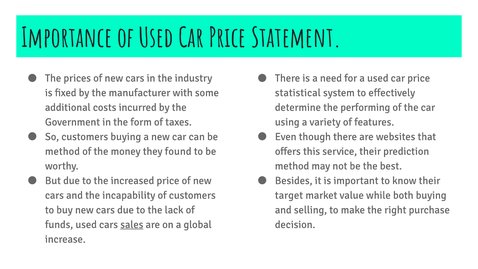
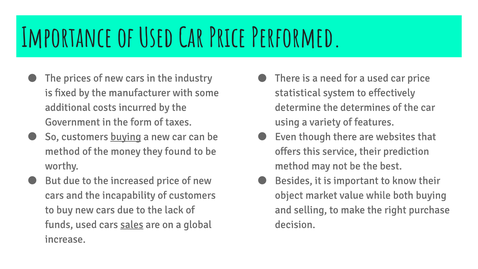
Statement: Statement -> Performed
performing: performing -> determines
buying at (126, 137) underline: none -> present
target: target -> object
